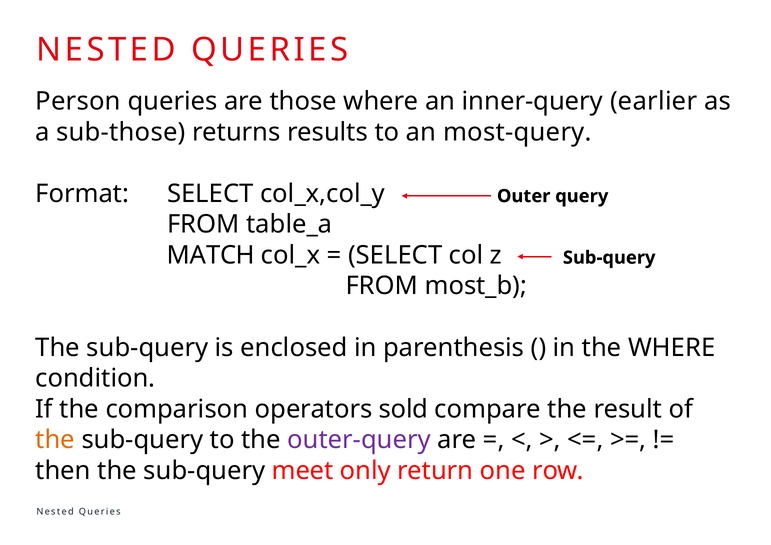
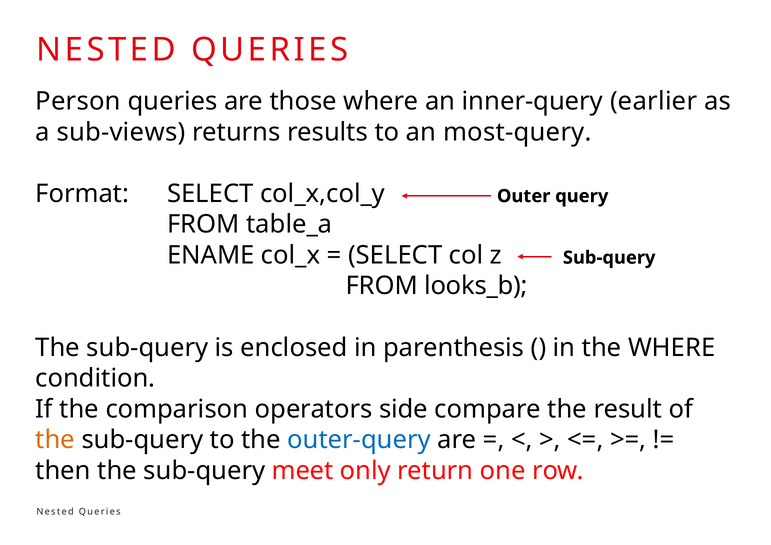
sub-those: sub-those -> sub-views
MATCH: MATCH -> ENAME
most_b: most_b -> looks_b
sold: sold -> side
outer-query colour: purple -> blue
